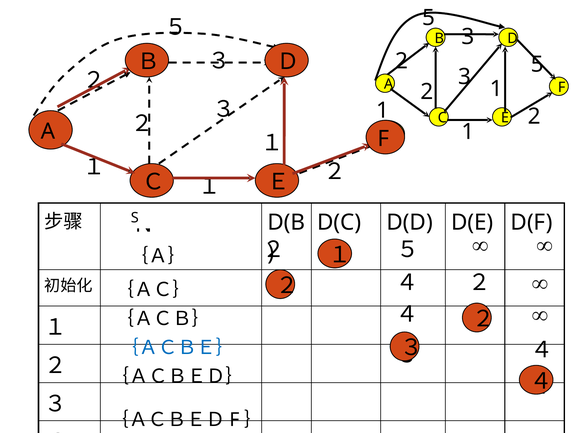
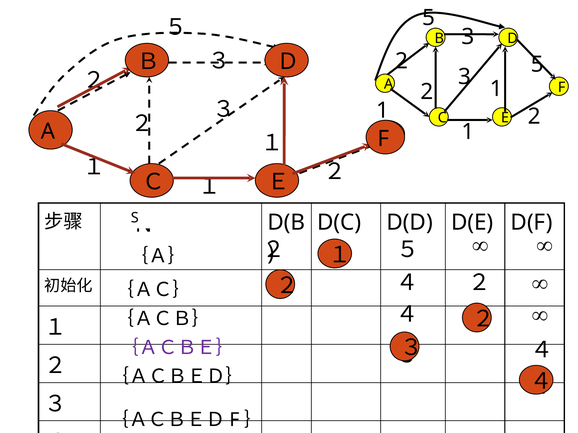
｛ＡＣＢＥ｝ colour: blue -> purple
